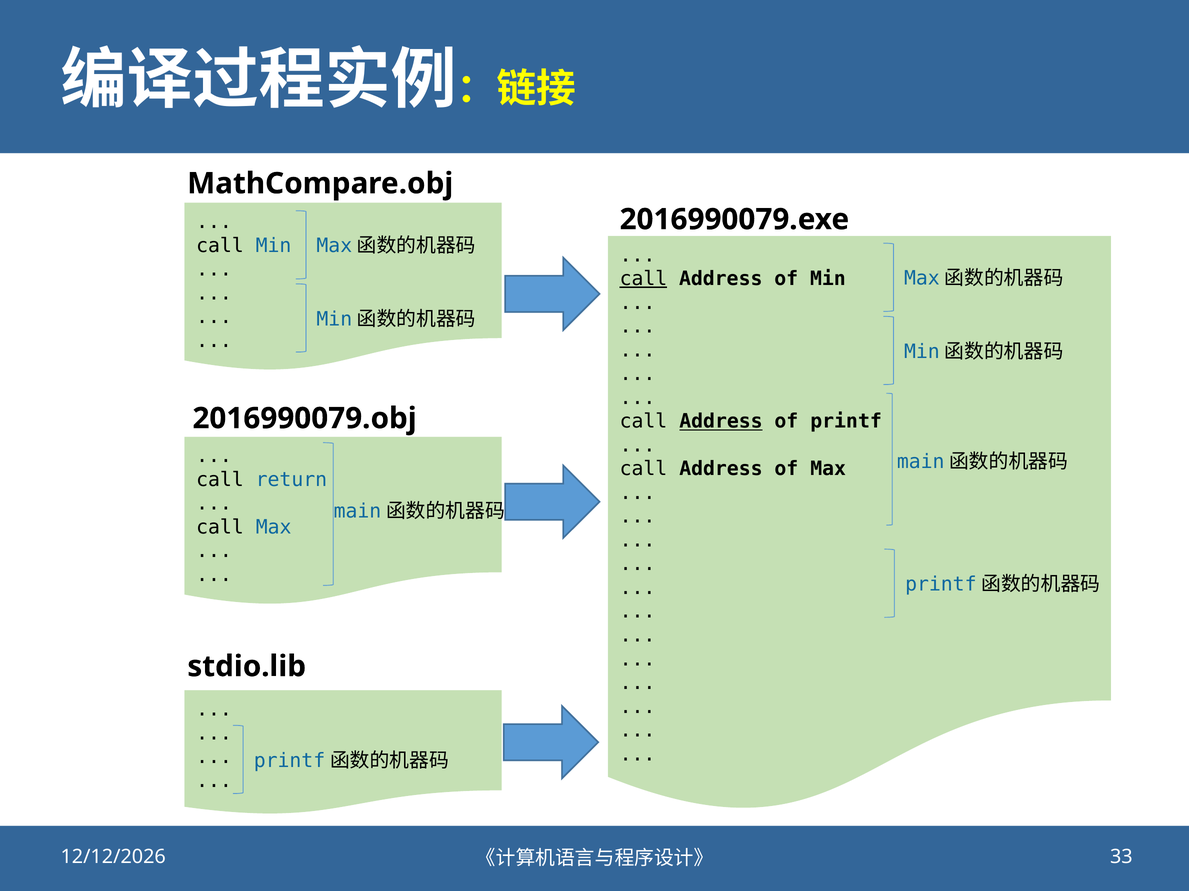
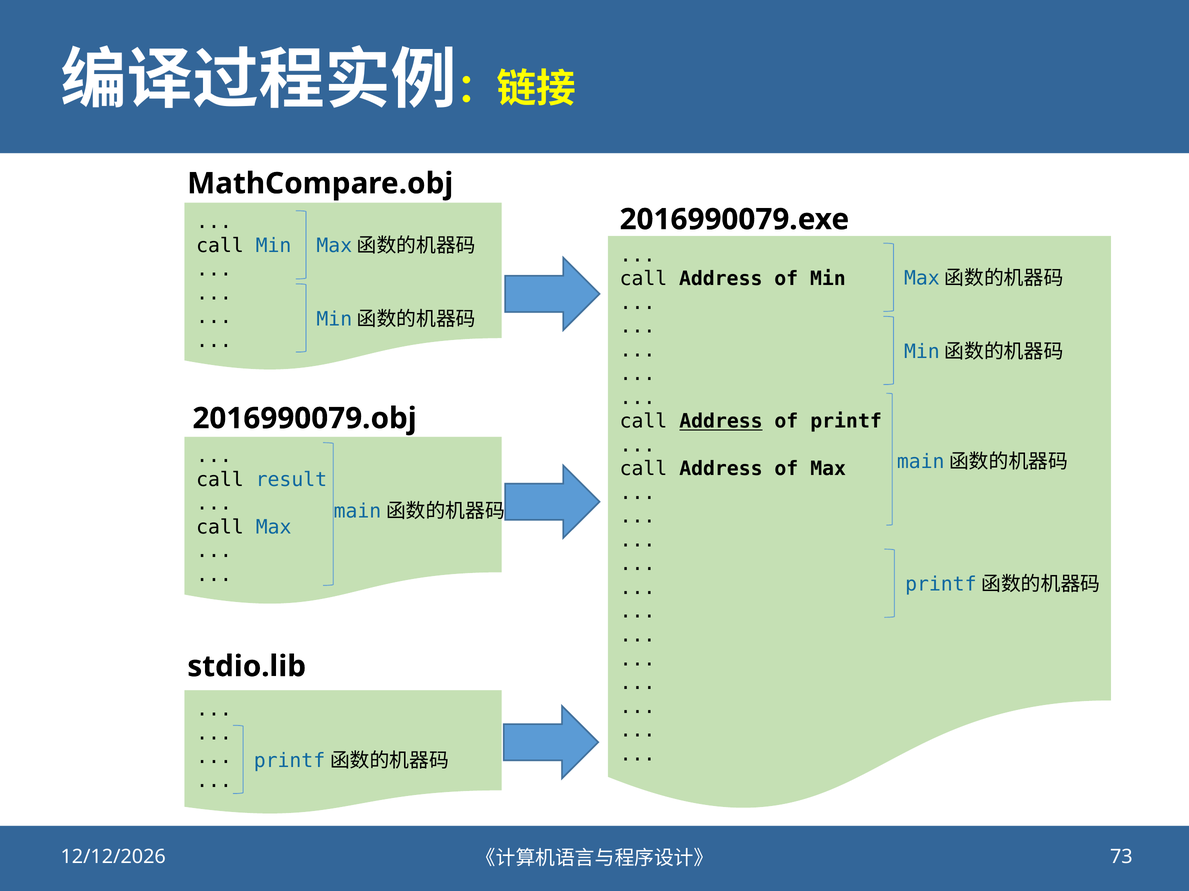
call at (643, 279) underline: present -> none
return: return -> result
33: 33 -> 73
